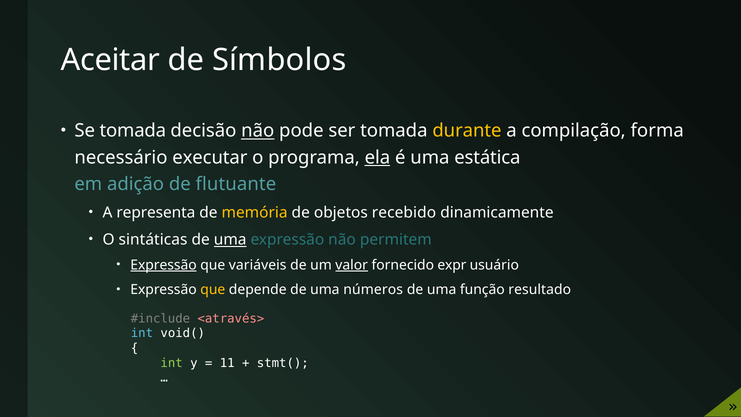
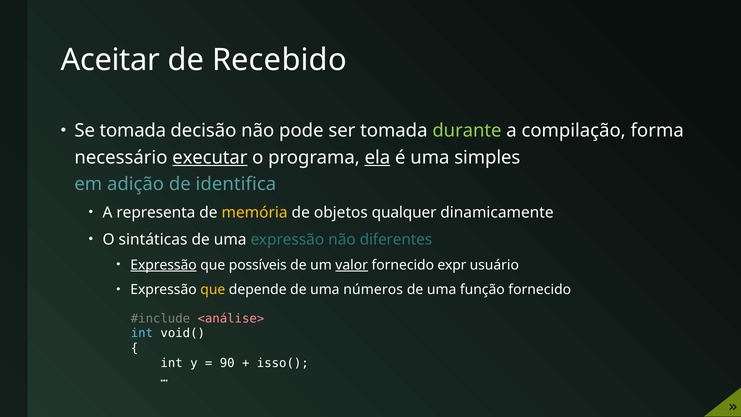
Símbolos: Símbolos -> Recebido
não at (258, 131) underline: present -> none
durante colour: yellow -> light green
executar underline: none -> present
estática: estática -> simples
flutuante: flutuante -> identifica
recebido: recebido -> qualquer
uma at (230, 240) underline: present -> none
permitem: permitem -> diferentes
variáveis: variáveis -> possíveis
função resultado: resultado -> fornecido
<através>: <através> -> <análise>
int at (172, 363) colour: light green -> white
11: 11 -> 90
stmt(: stmt( -> isso(
